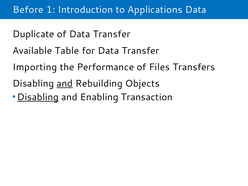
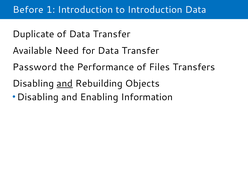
to Applications: Applications -> Introduction
Table: Table -> Need
Importing: Importing -> Password
Disabling at (38, 97) underline: present -> none
Transaction: Transaction -> Information
